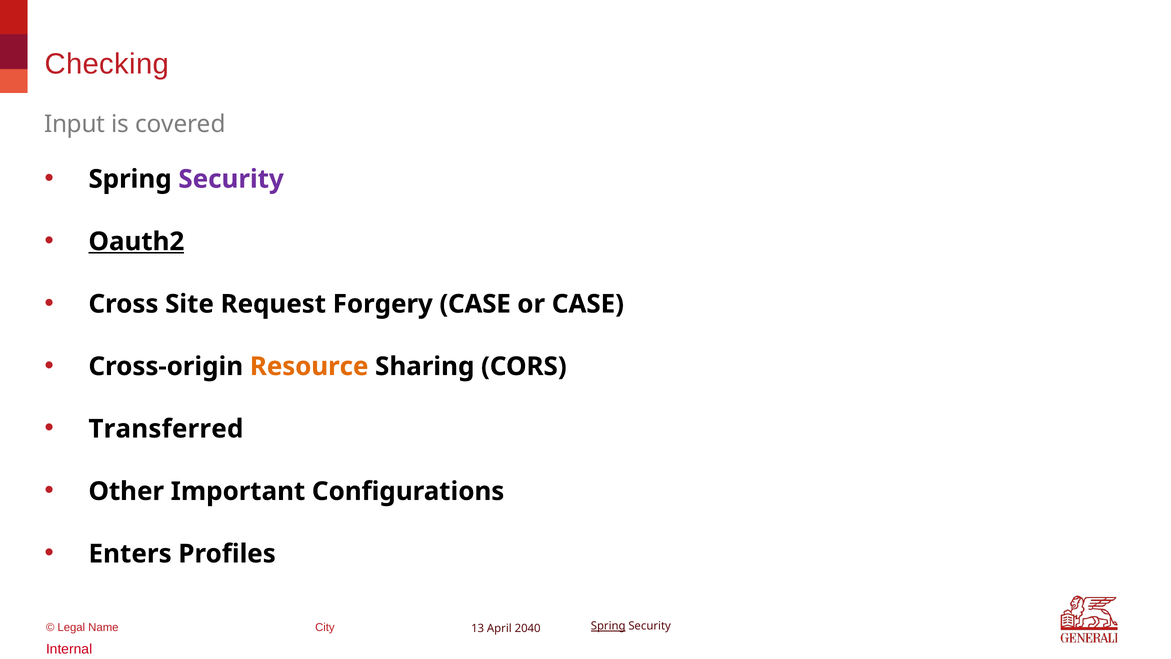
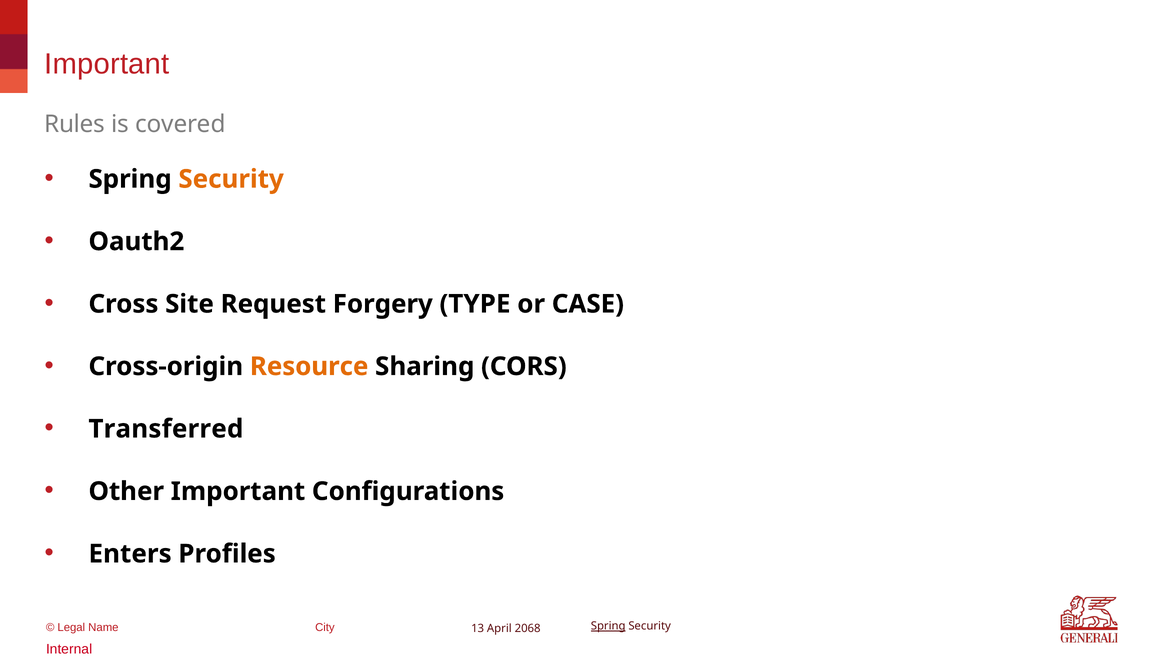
Checking at (107, 64): Checking -> Important
Input: Input -> Rules
Security at (231, 179) colour: purple -> orange
Oauth2 underline: present -> none
Forgery CASE: CASE -> TYPE
2040: 2040 -> 2068
